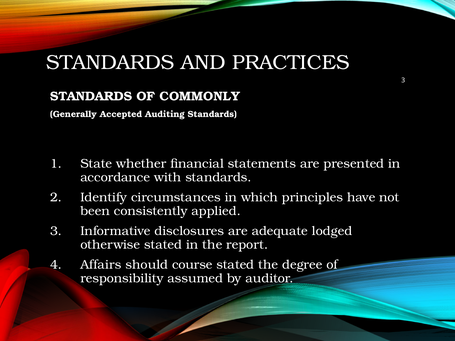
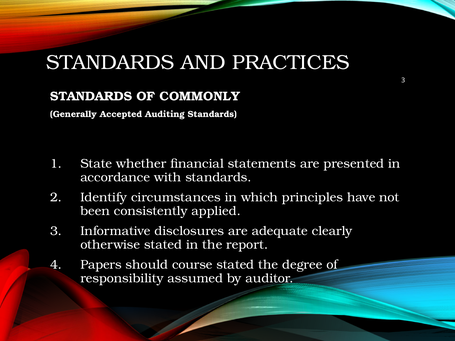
lodged: lodged -> clearly
Affairs: Affairs -> Papers
